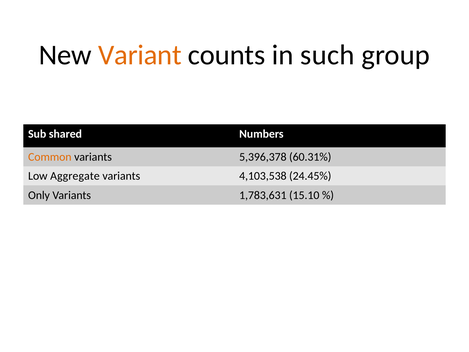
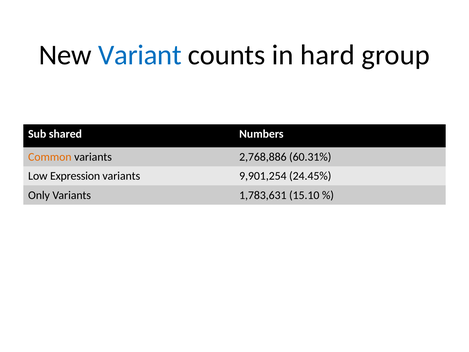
Variant colour: orange -> blue
such: such -> hard
5,396,378: 5,396,378 -> 2,768,886
Aggregate: Aggregate -> Expression
4,103,538: 4,103,538 -> 9,901,254
